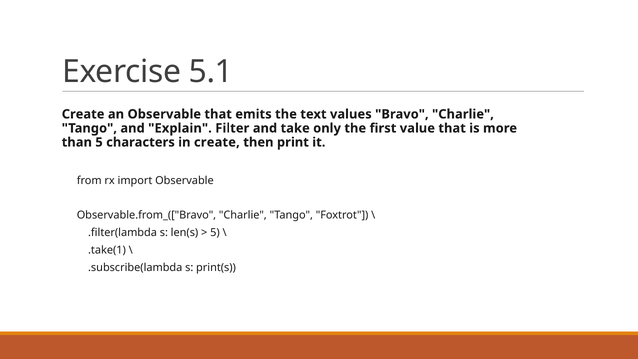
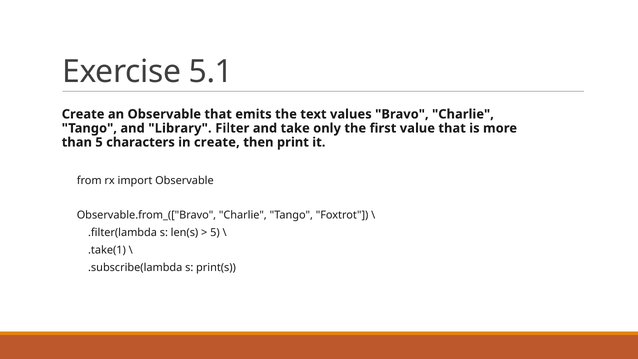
Explain: Explain -> Library
